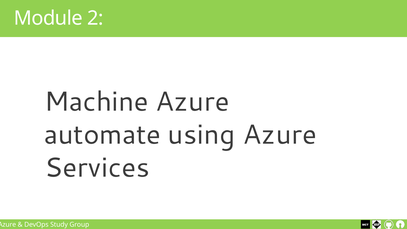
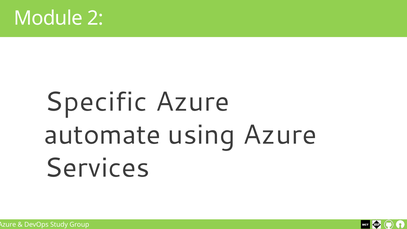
Machine: Machine -> Specific
